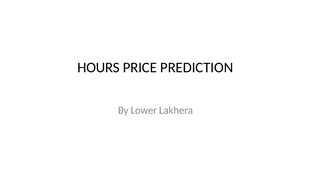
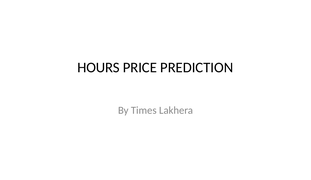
Lower: Lower -> Times
